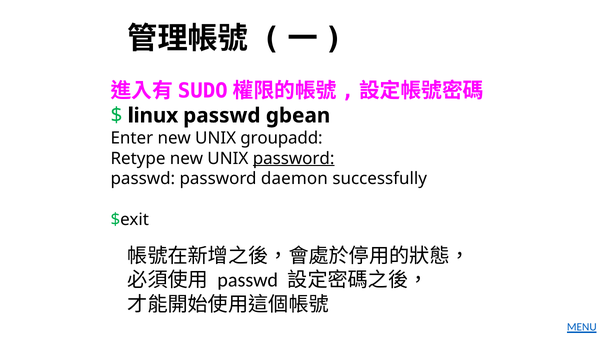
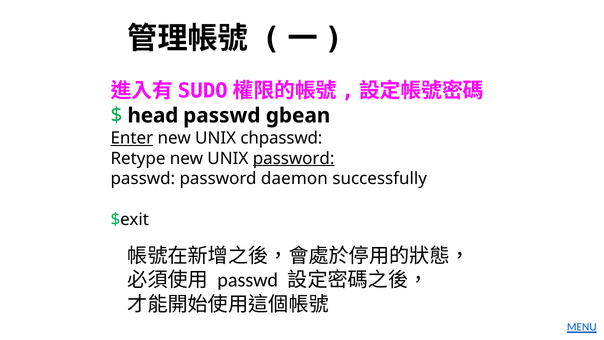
linux: linux -> head
Enter underline: none -> present
groupadd: groupadd -> chpasswd
